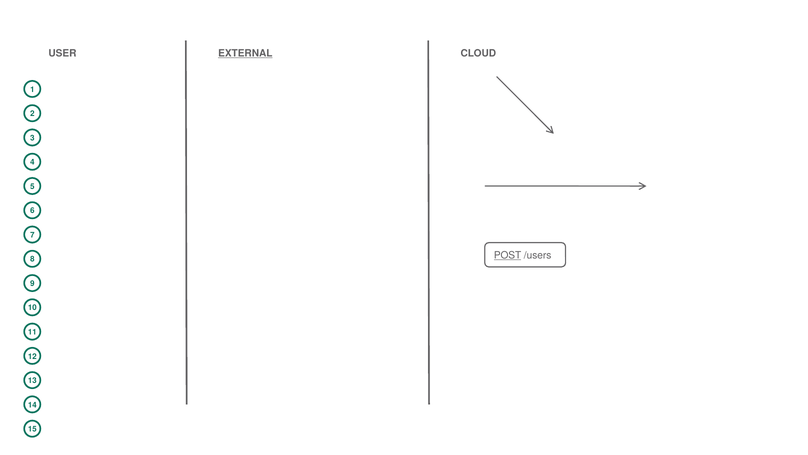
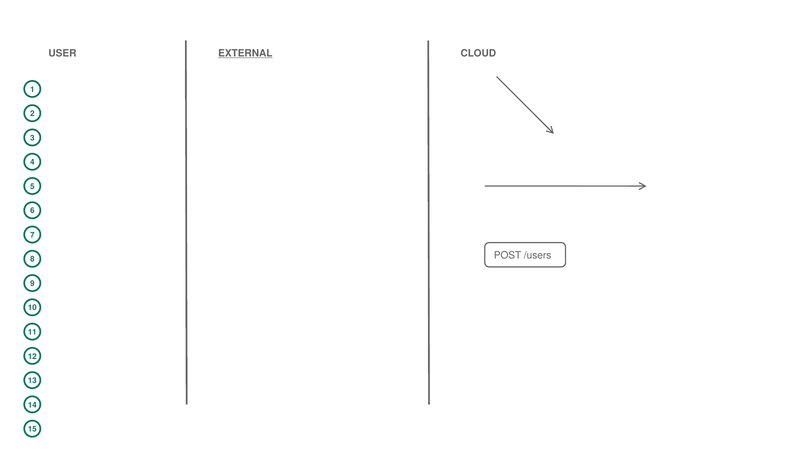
POST underline: present -> none
